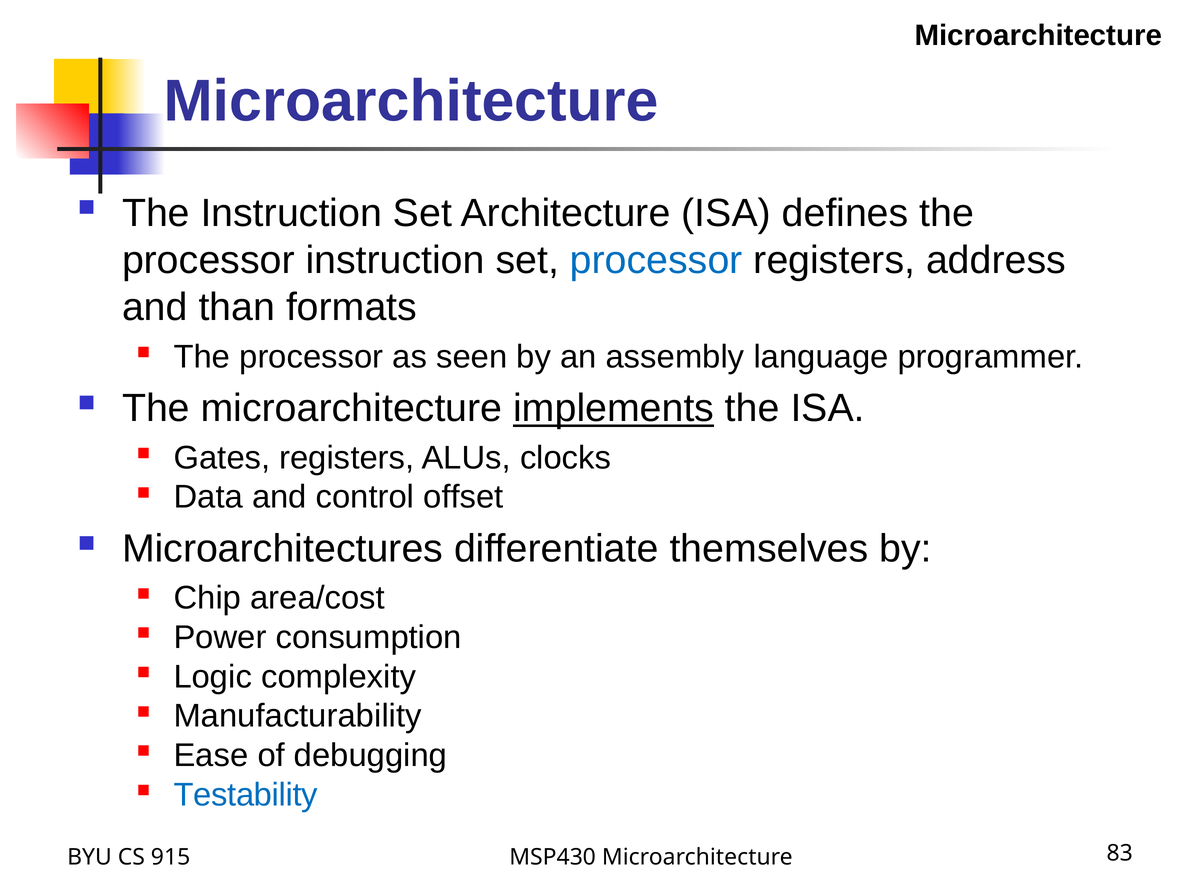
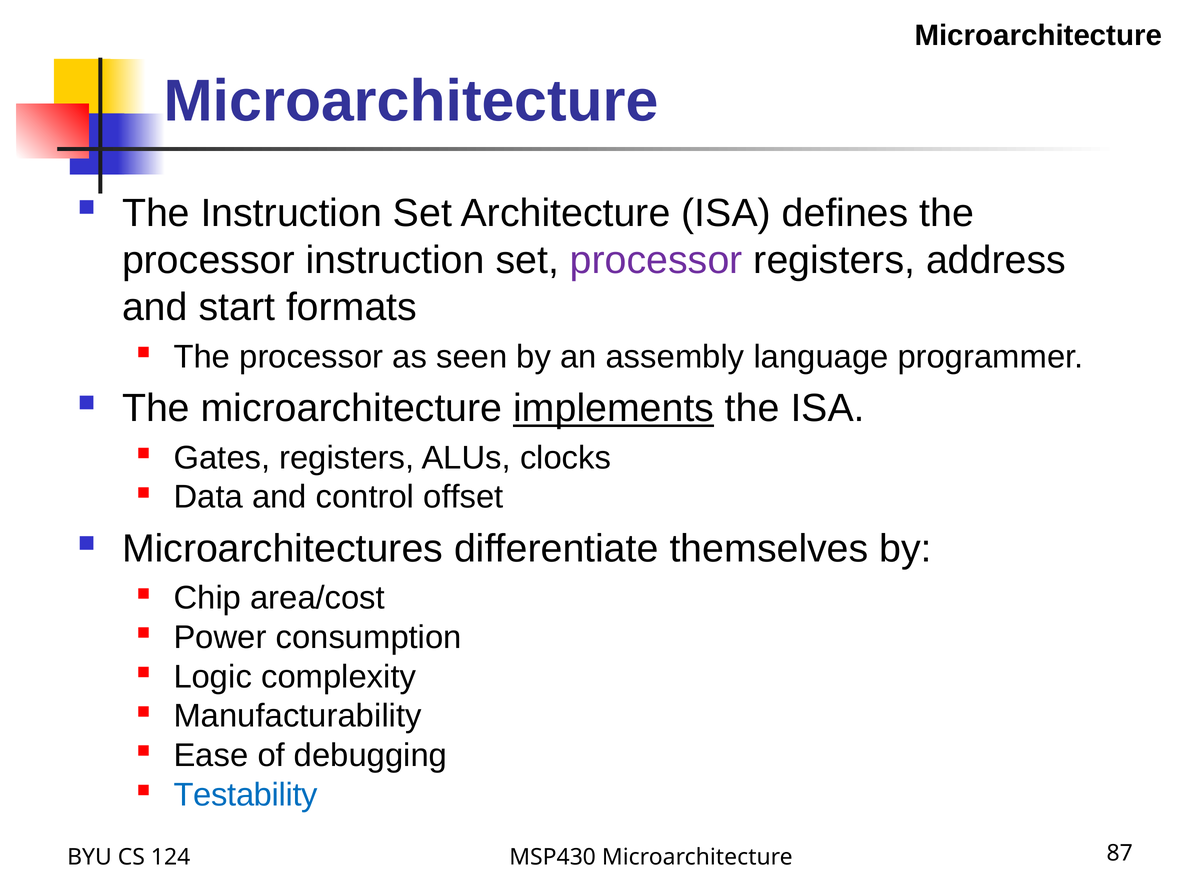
processor at (656, 260) colour: blue -> purple
than: than -> start
915: 915 -> 124
83: 83 -> 87
